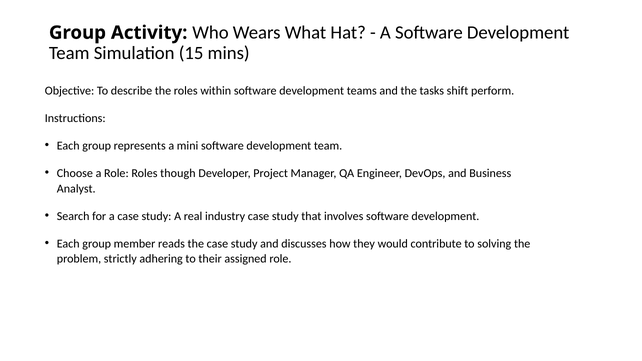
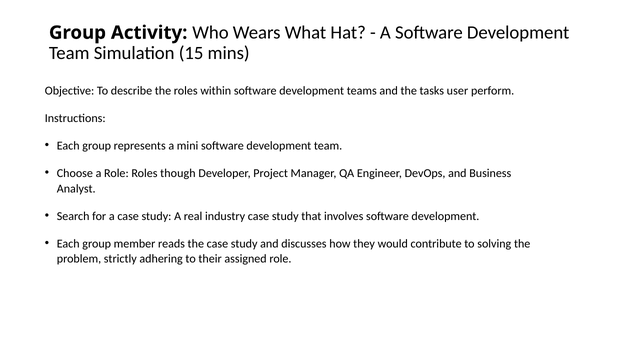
shift: shift -> user
